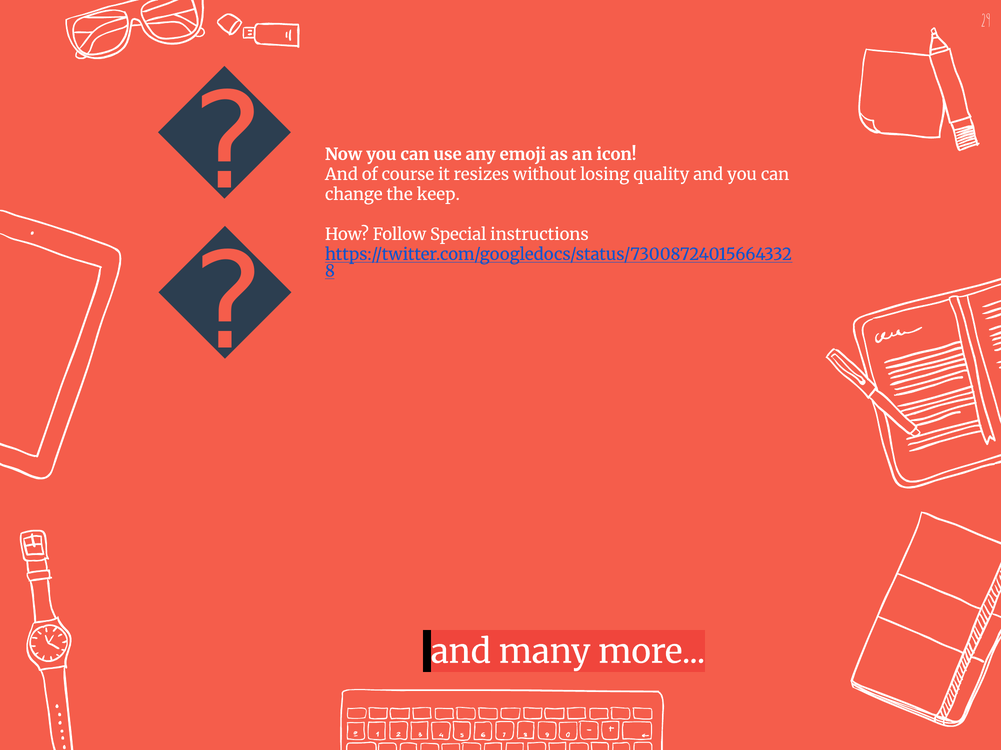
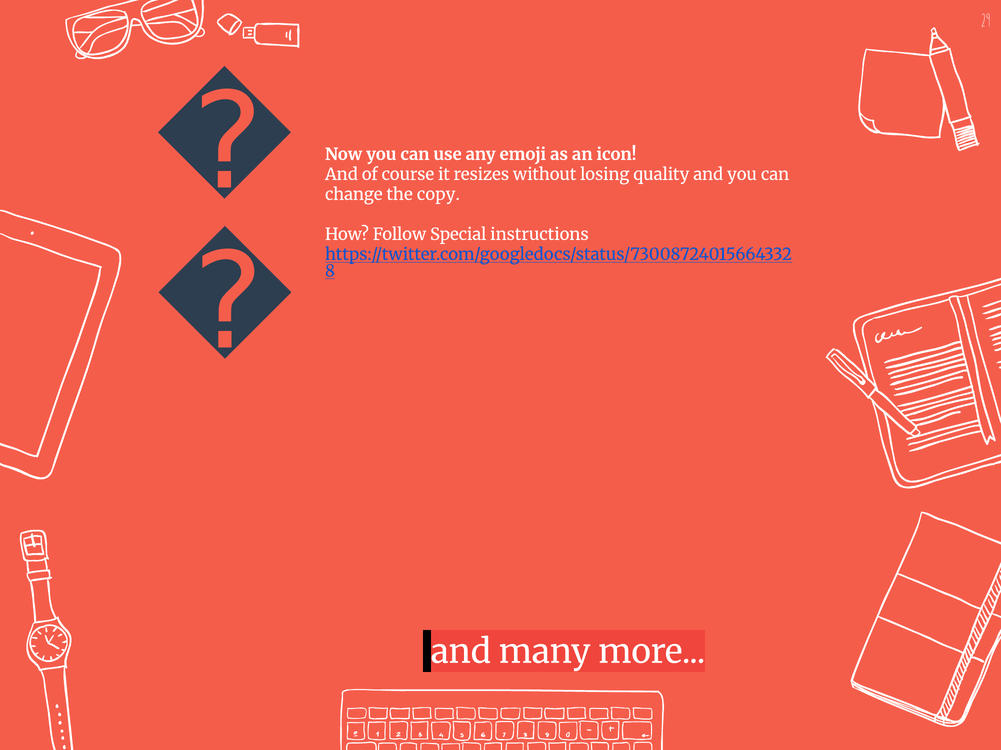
keep: keep -> copy
